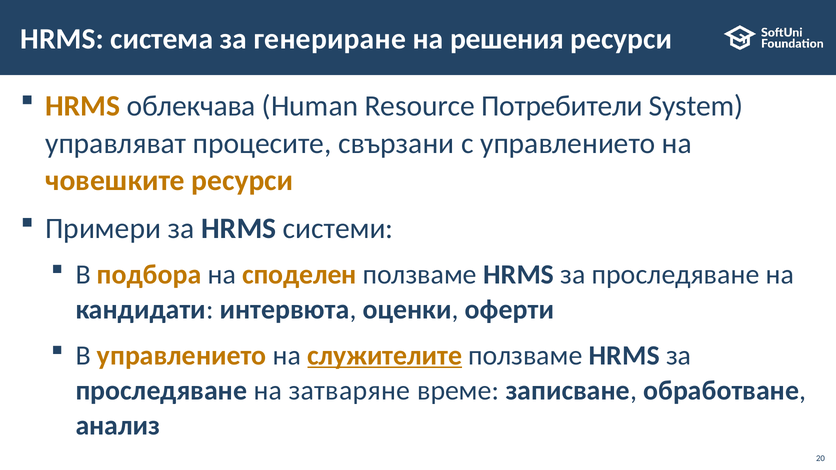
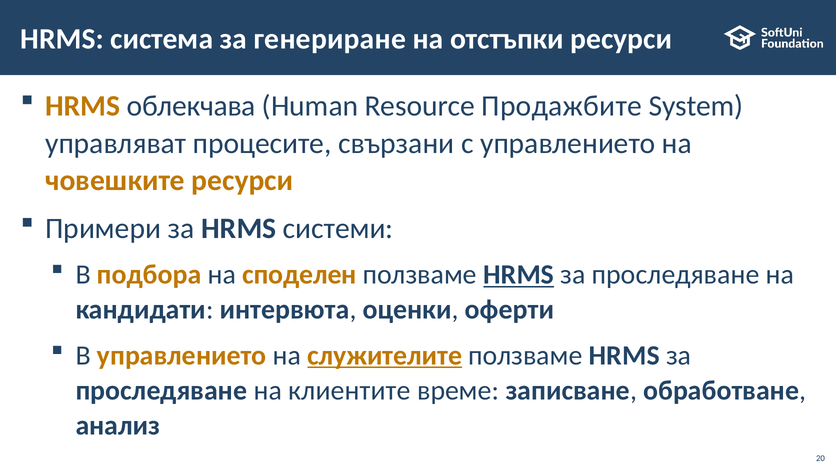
решения: решения -> отстъпки
Потребители: Потребители -> Продажбите
HRMS at (519, 275) underline: none -> present
затваряне: затваряне -> клиентите
